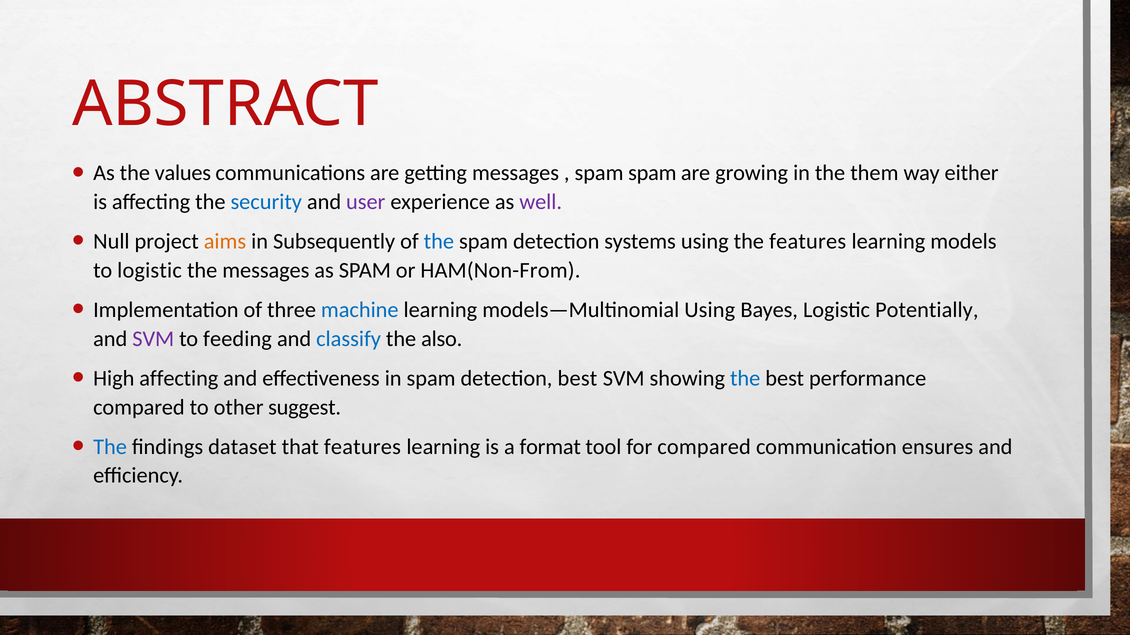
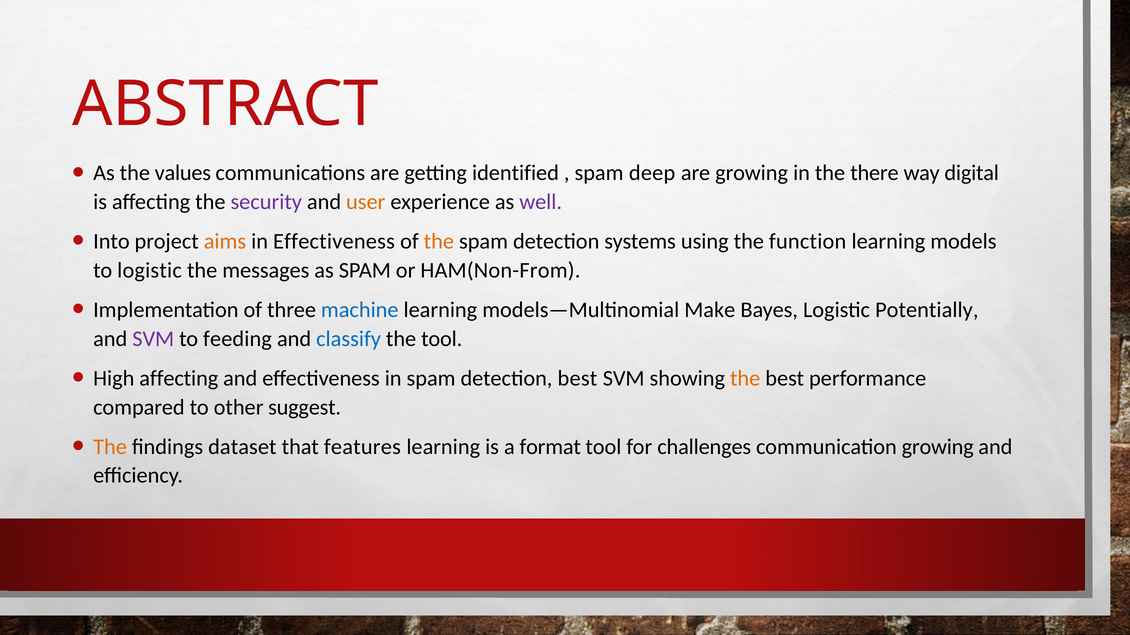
getting messages: messages -> identified
spam spam: spam -> deep
them: them -> there
either: either -> digital
security colour: blue -> purple
user colour: purple -> orange
Null: Null -> Into
in Subsequently: Subsequently -> Effectiveness
the at (439, 242) colour: blue -> orange
the features: features -> function
models—Multinomial Using: Using -> Make
the also: also -> tool
the at (745, 379) colour: blue -> orange
The at (110, 447) colour: blue -> orange
for compared: compared -> challenges
communication ensures: ensures -> growing
